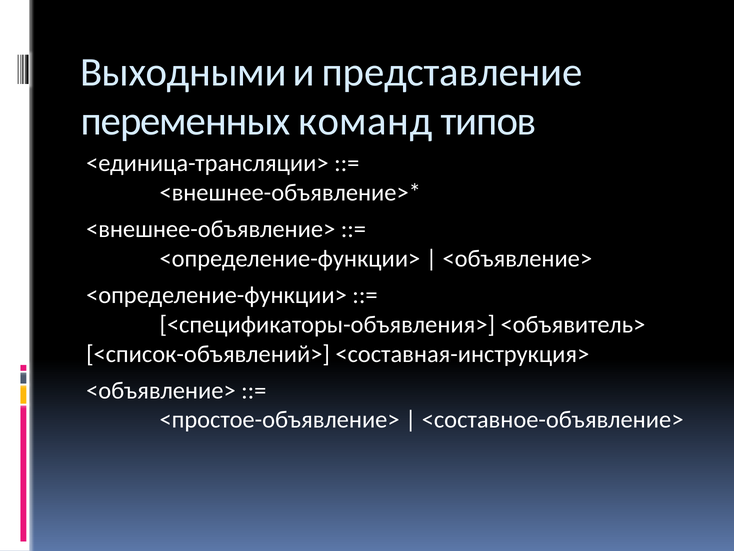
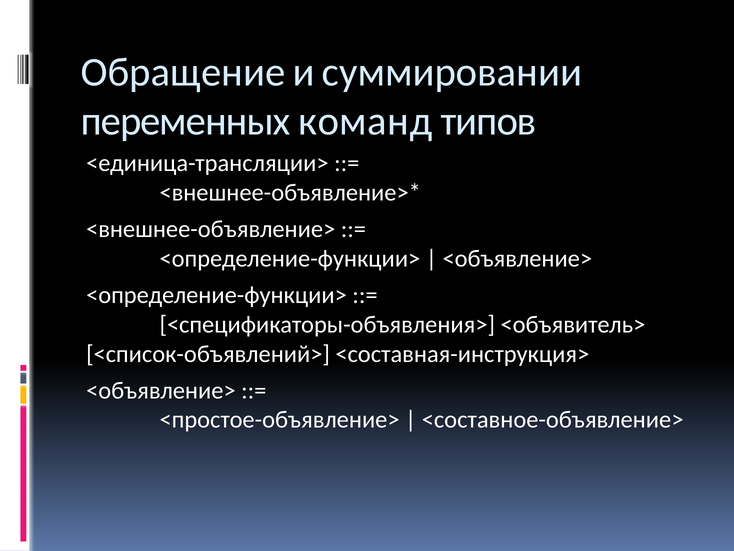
Выходными: Выходными -> Обращение
представление: представление -> суммировании
